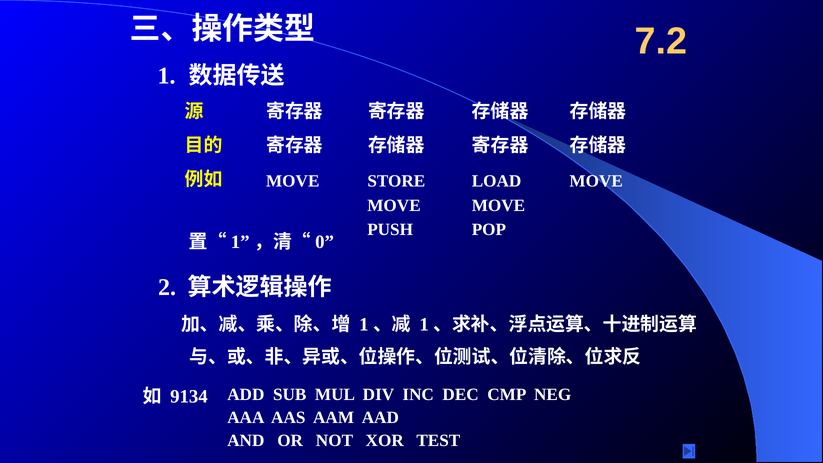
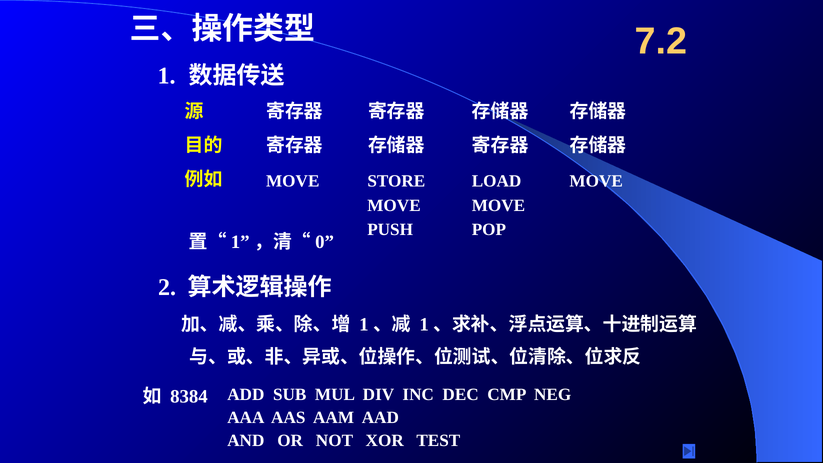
9134: 9134 -> 8384
